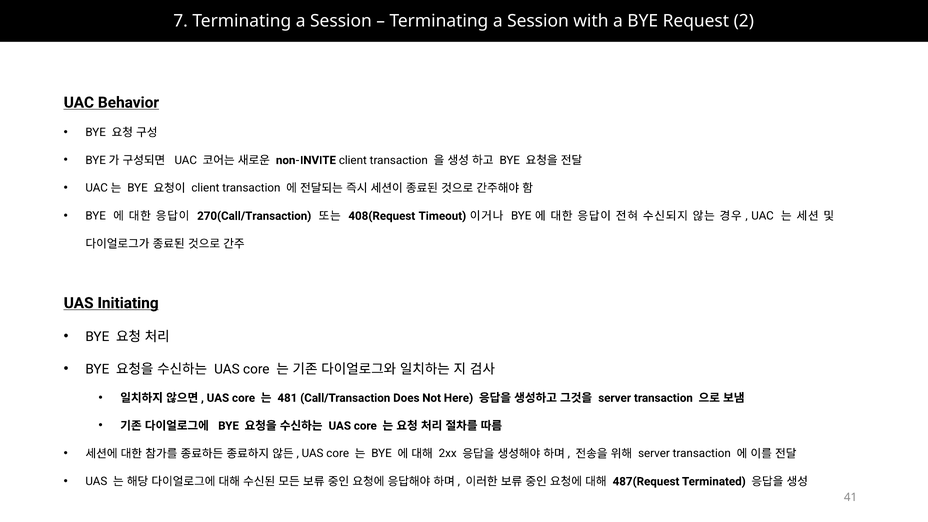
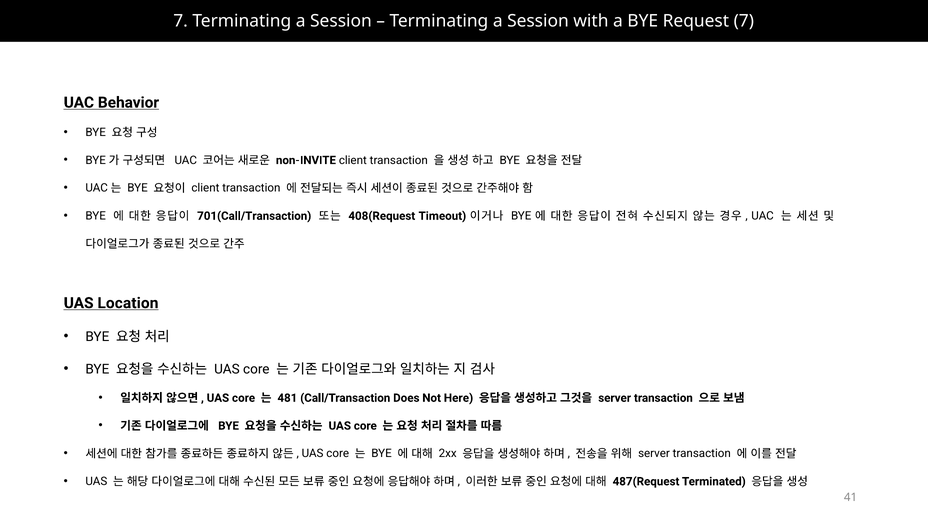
Request 2: 2 -> 7
270(Call/Transaction: 270(Call/Transaction -> 701(Call/Transaction
Initiating: Initiating -> Location
